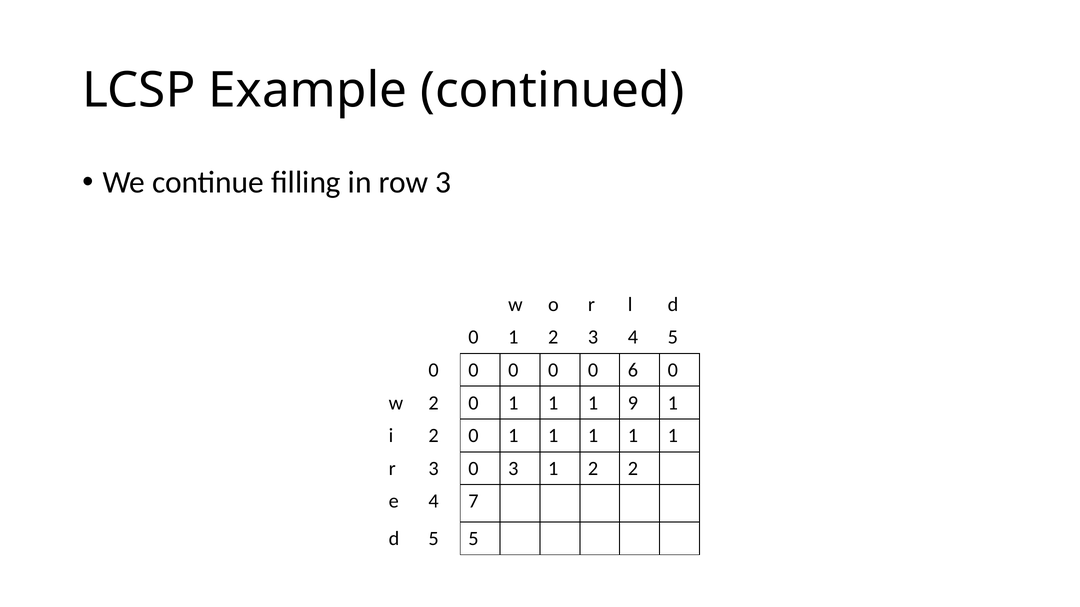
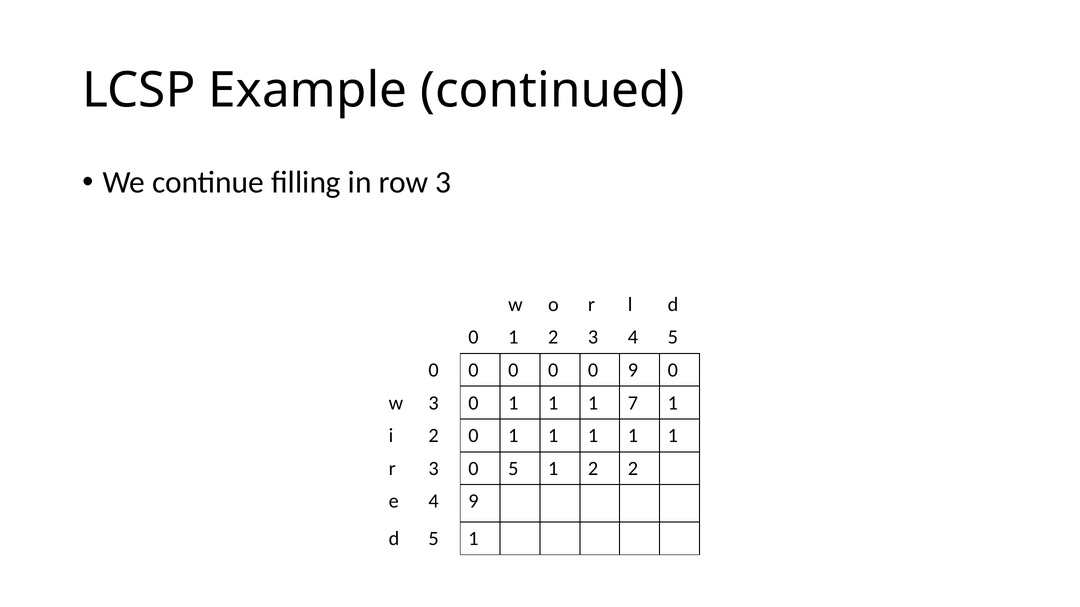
0 6: 6 -> 9
w 2: 2 -> 3
9: 9 -> 7
0 3: 3 -> 5
4 7: 7 -> 9
d 5 5: 5 -> 1
